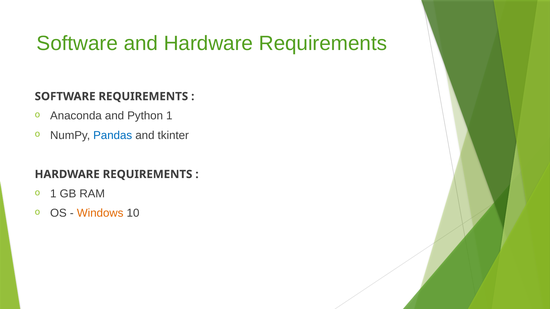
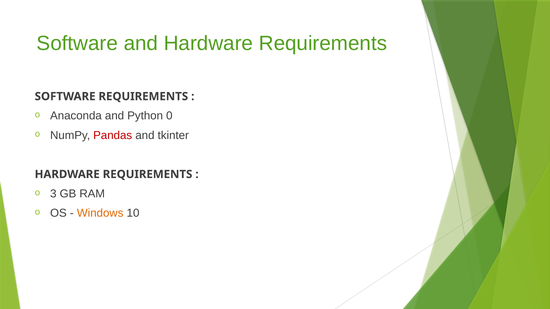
Python 1: 1 -> 0
Pandas colour: blue -> red
1 at (53, 194): 1 -> 3
